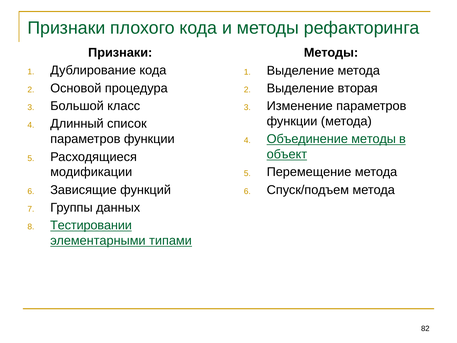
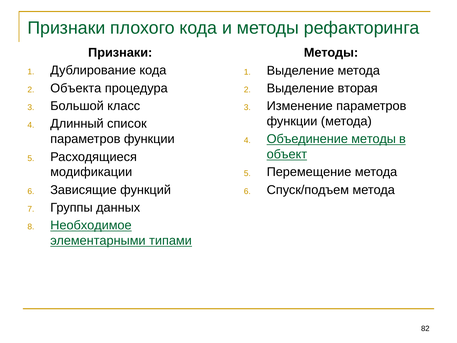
Основой: Основой -> Объекта
Тестировании: Тестировании -> Необходимое
